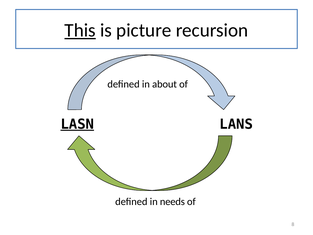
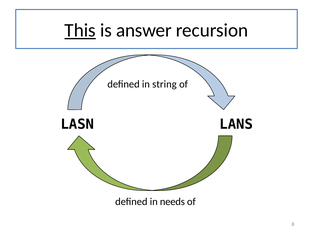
picture: picture -> answer
about: about -> string
LASN underline: present -> none
